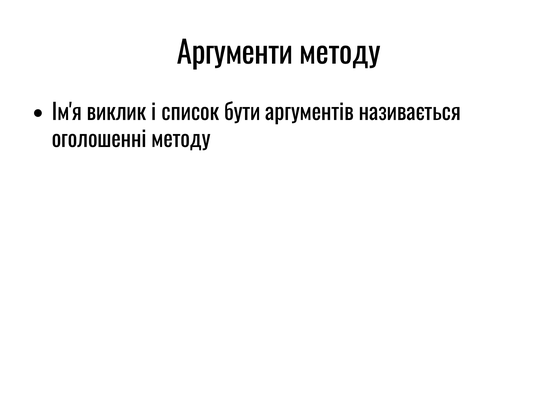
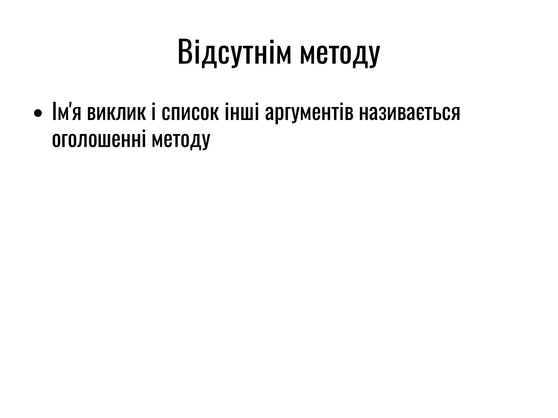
Аргументи: Аргументи -> Відсутнім
бути: бути -> інші
